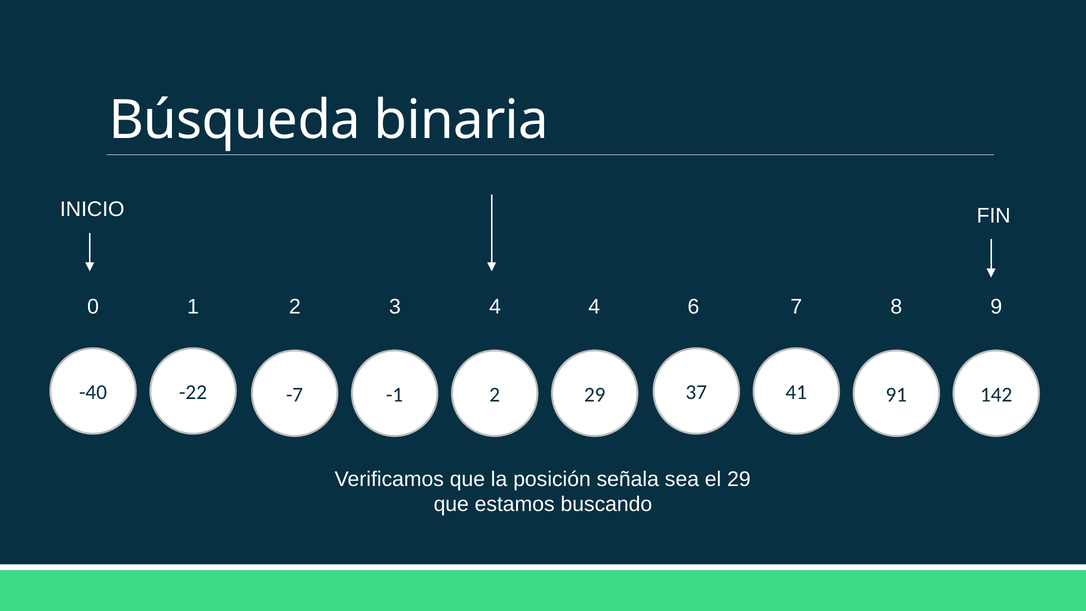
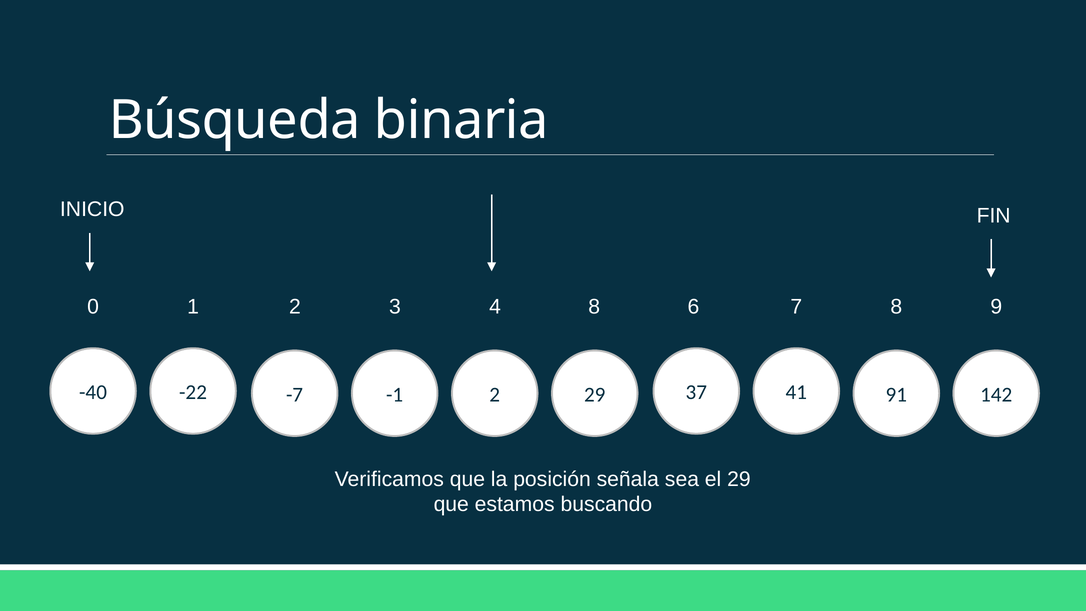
4 4: 4 -> 8
